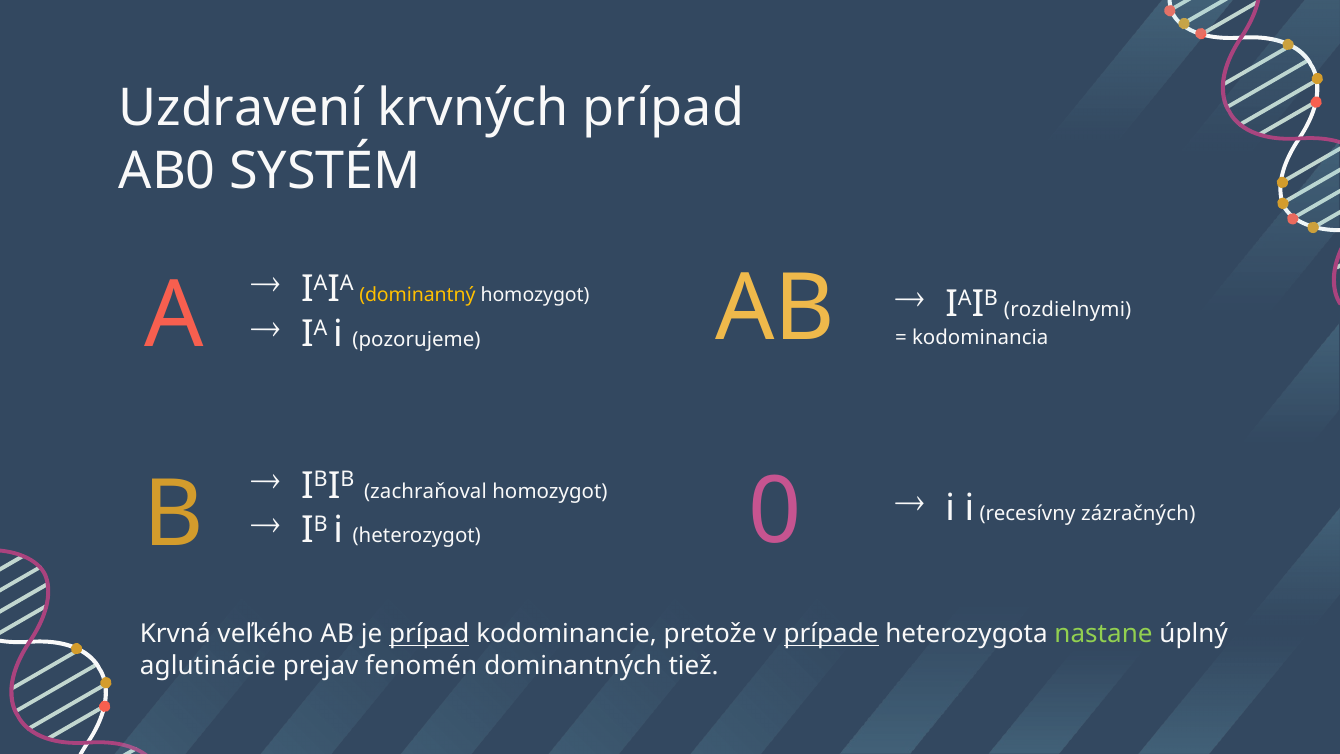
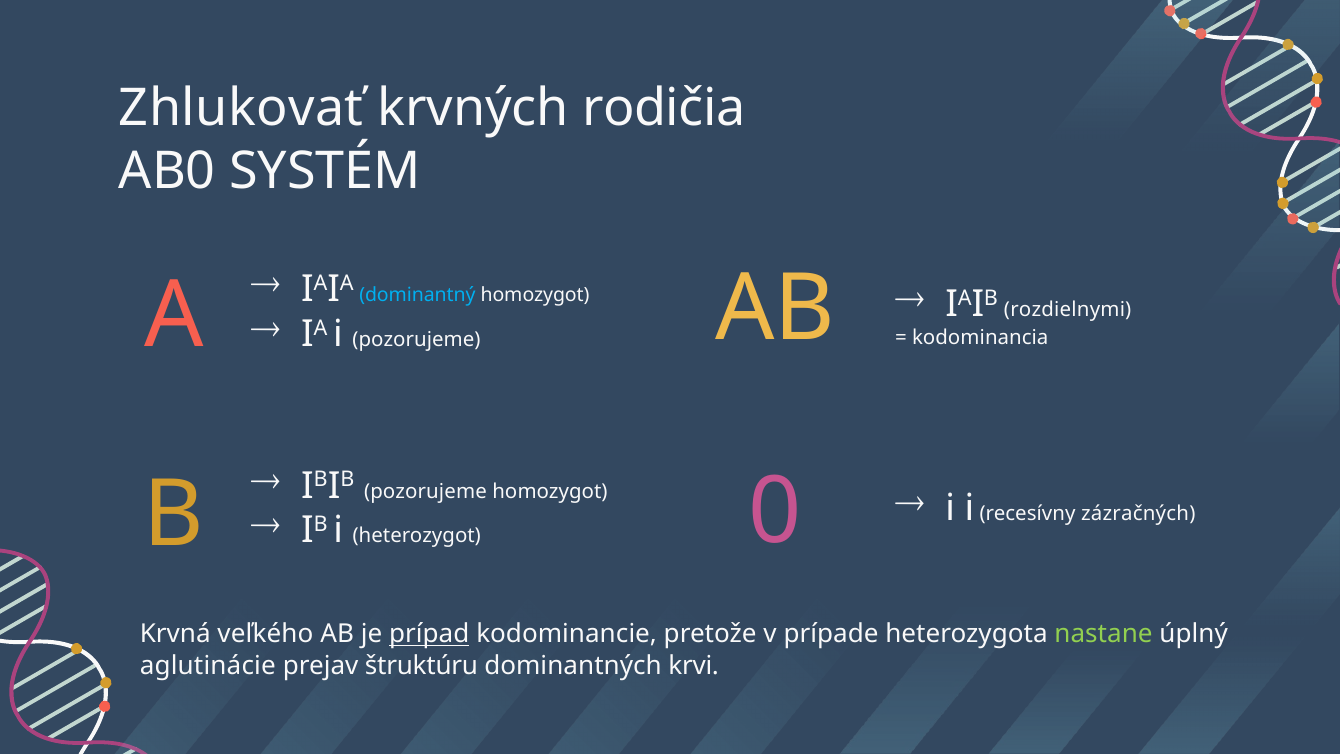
Uzdravení: Uzdravení -> Zhlukovať
krvných prípad: prípad -> rodičia
dominantný colour: yellow -> light blue
IBIB zachraňoval: zachraňoval -> pozorujeme
prípade underline: present -> none
fenomén: fenomén -> štruktúru
tiež: tiež -> krvi
